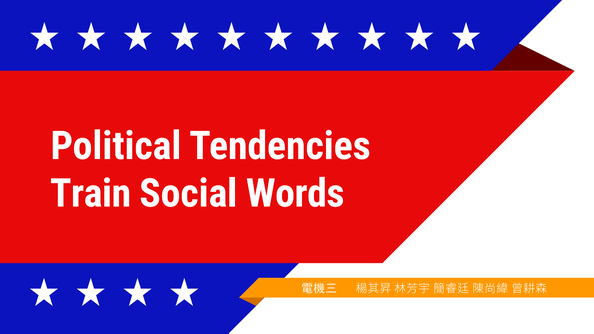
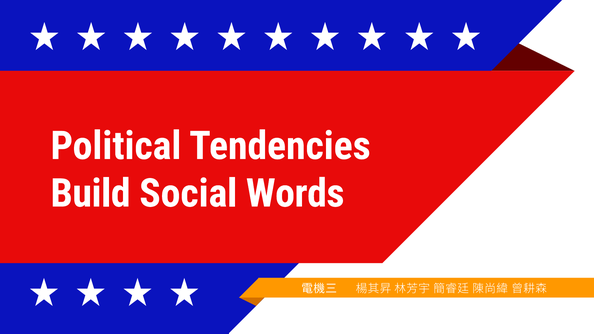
Train: Train -> Build
